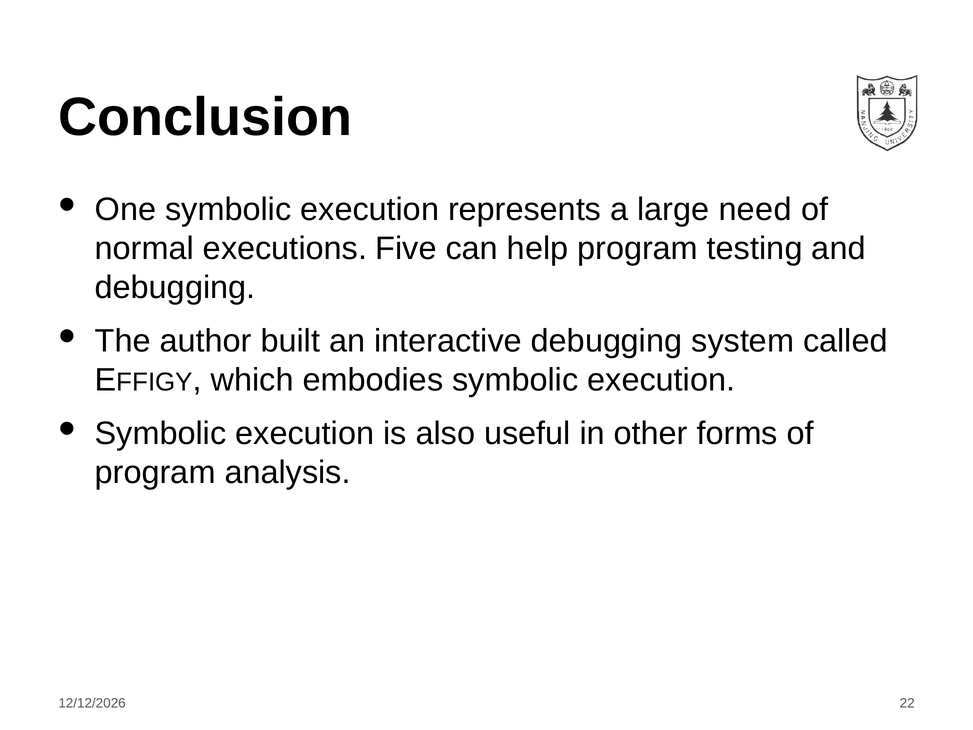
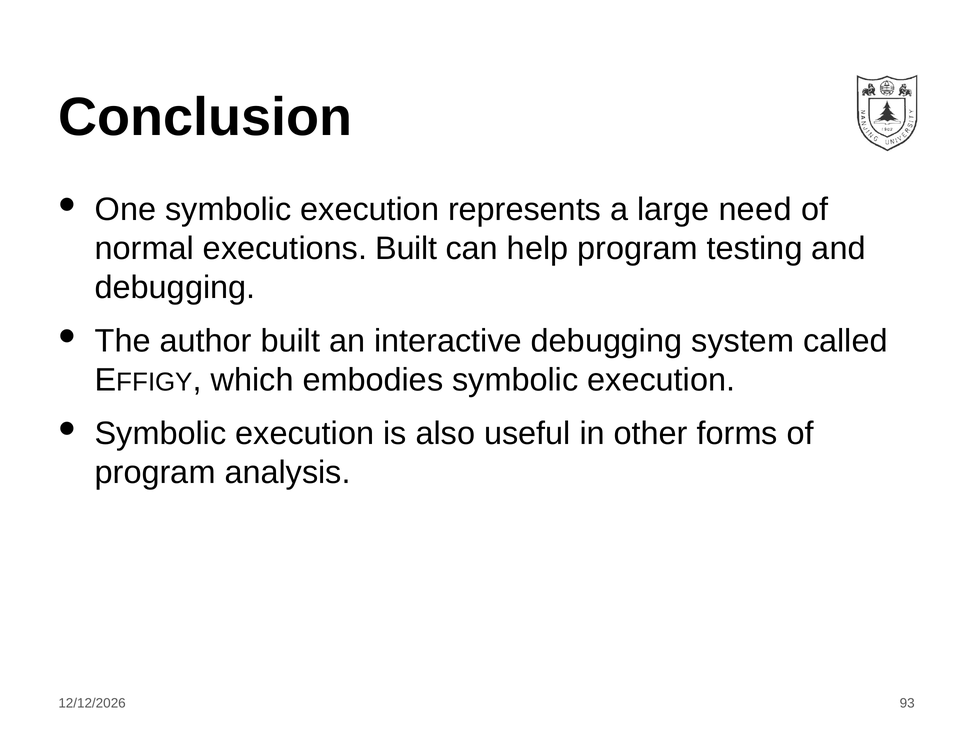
executions Five: Five -> Built
22: 22 -> 93
